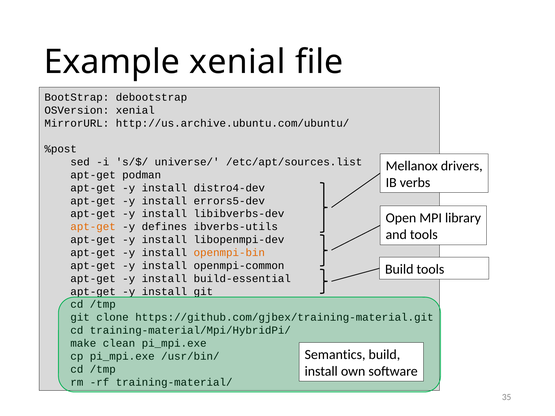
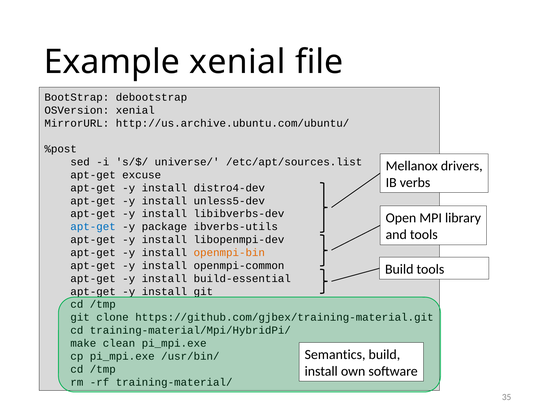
podman: podman -> excuse
errors5-dev: errors5-dev -> unless5-dev
apt-get at (93, 227) colour: orange -> blue
defines: defines -> package
